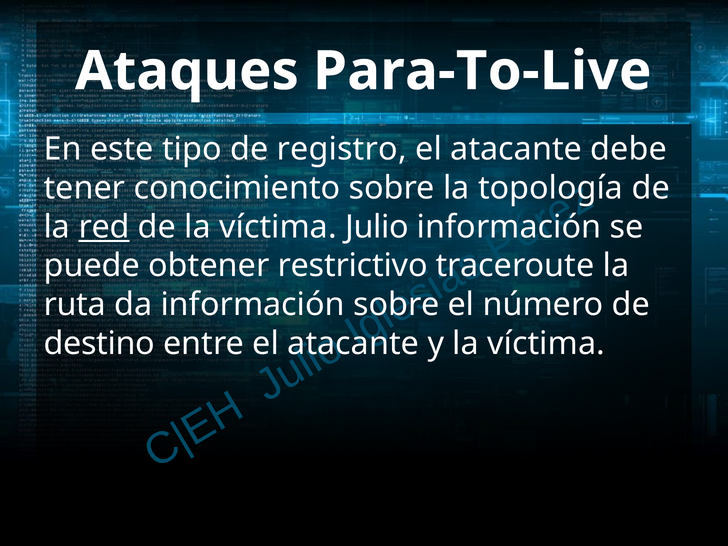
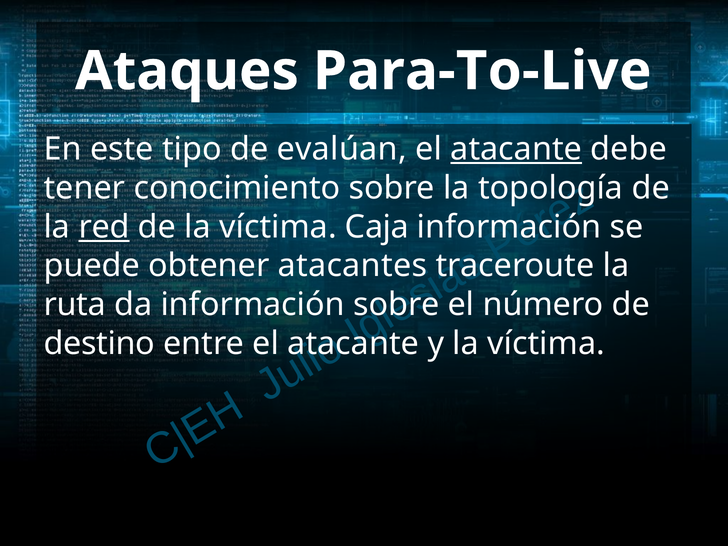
registro: registro -> evalúan
atacante at (516, 149) underline: none -> present
Julio: Julio -> Caja
restrictivo: restrictivo -> atacantes
